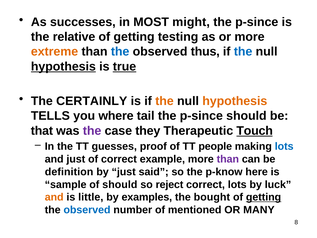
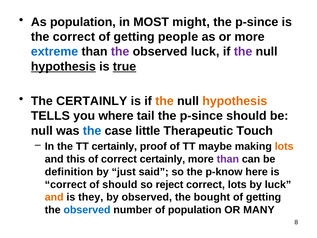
As successes: successes -> population
the relative: relative -> correct
testing: testing -> people
extreme colour: orange -> blue
the at (120, 52) colour: blue -> purple
observed thus: thus -> luck
the at (243, 52) colour: blue -> purple
that at (42, 131): that -> null
the at (92, 131) colour: purple -> blue
they: they -> little
Touch underline: present -> none
TT guesses: guesses -> certainly
people: people -> maybe
lots at (284, 146) colour: blue -> orange
and just: just -> this
correct example: example -> certainly
sample at (66, 184): sample -> correct
little: little -> they
by examples: examples -> observed
getting at (264, 197) underline: present -> none
of mentioned: mentioned -> population
